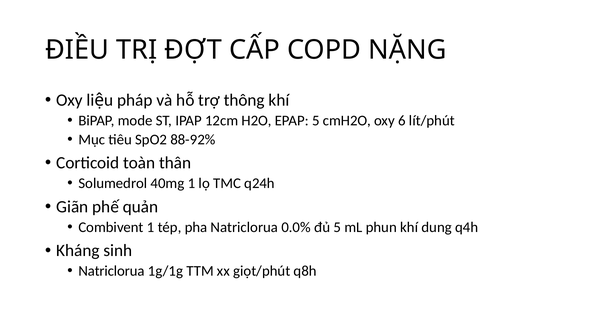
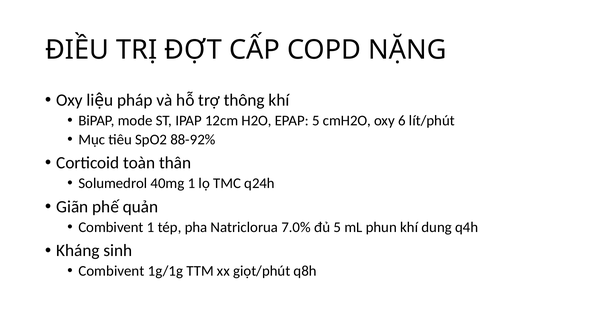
0.0%: 0.0% -> 7.0%
Natriclorua at (112, 271): Natriclorua -> Combivent
